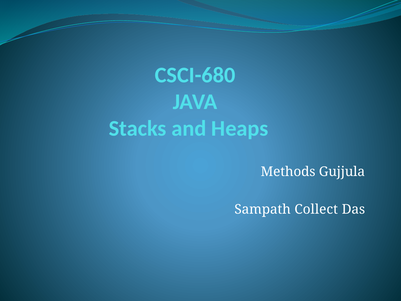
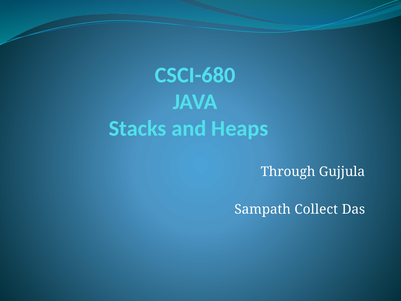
Methods: Methods -> Through
